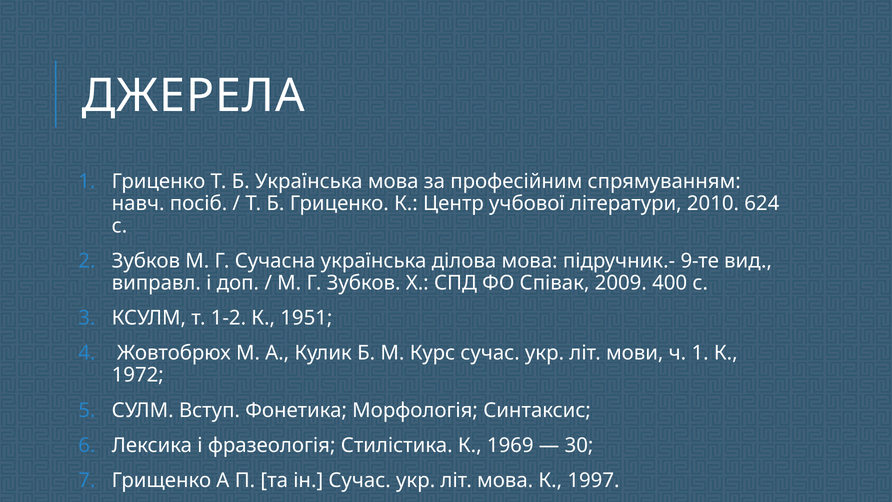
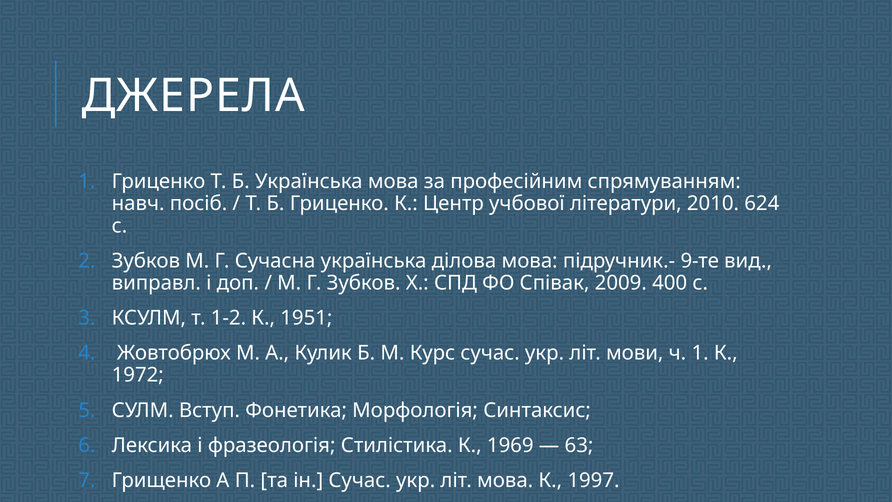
30: 30 -> 63
